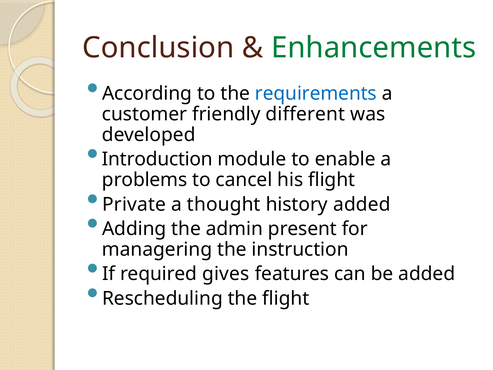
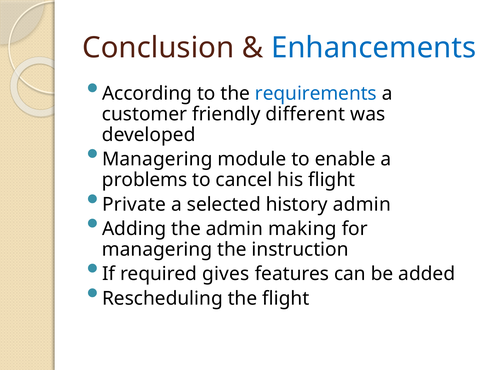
Enhancements colour: green -> blue
Introduction at (157, 159): Introduction -> Managering
thought: thought -> selected
history added: added -> admin
present: present -> making
